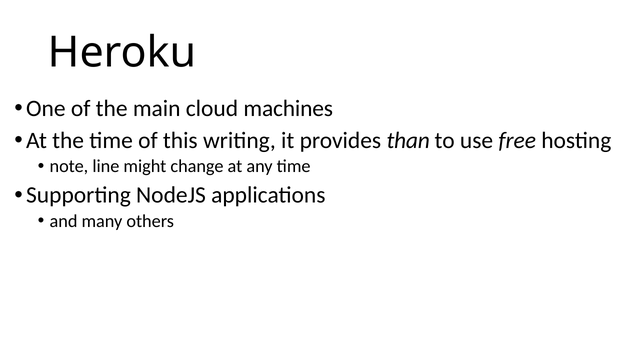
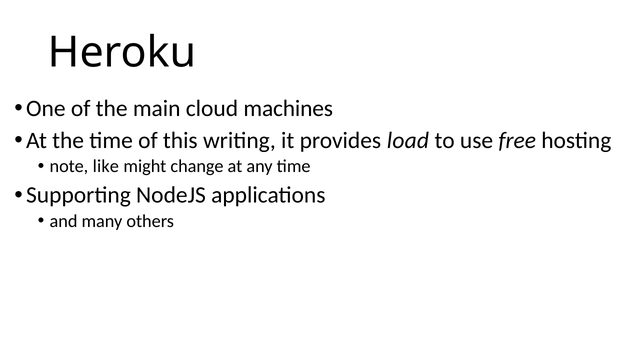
than: than -> load
line: line -> like
